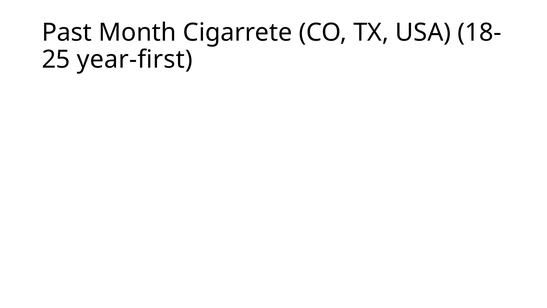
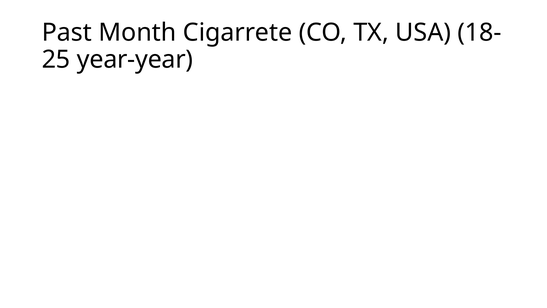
year-first: year-first -> year-year
